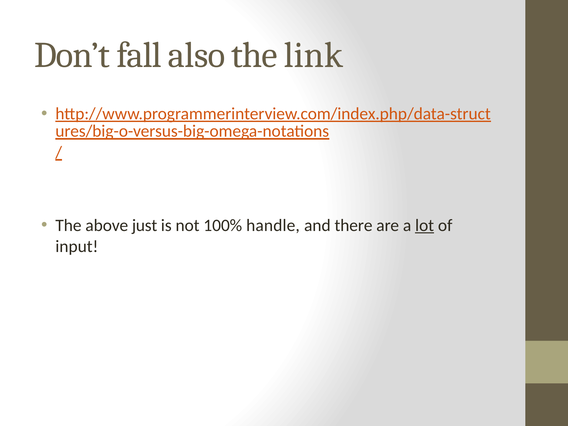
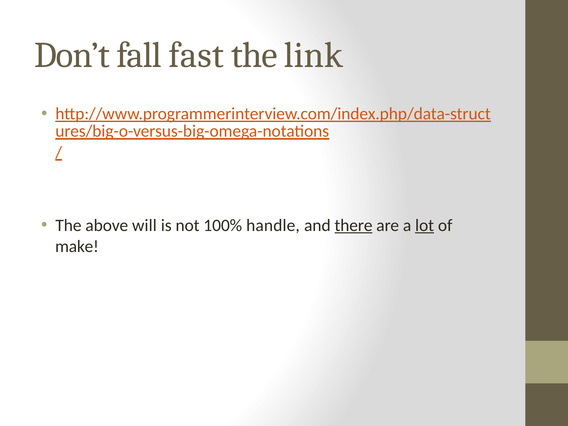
also: also -> fast
just: just -> will
there underline: none -> present
input: input -> make
